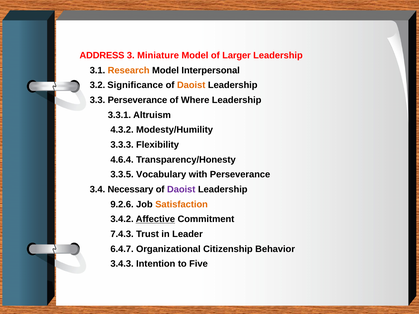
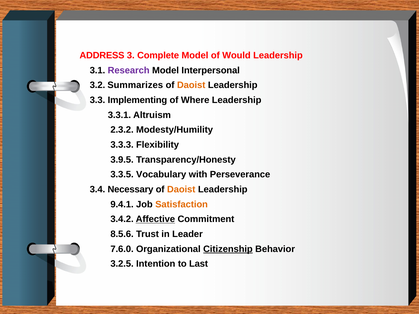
Miniature: Miniature -> Complete
Larger: Larger -> Would
Research colour: orange -> purple
Significance: Significance -> Summarizes
3.3 Perseverance: Perseverance -> Implementing
4.3.2: 4.3.2 -> 2.3.2
4.6.4: 4.6.4 -> 3.9.5
Daoist at (181, 190) colour: purple -> orange
9.2.6: 9.2.6 -> 9.4.1
7.4.3: 7.4.3 -> 8.5.6
6.4.7: 6.4.7 -> 7.6.0
Citizenship underline: none -> present
3.4.3: 3.4.3 -> 3.2.5
Five: Five -> Last
